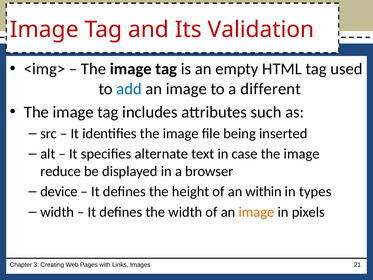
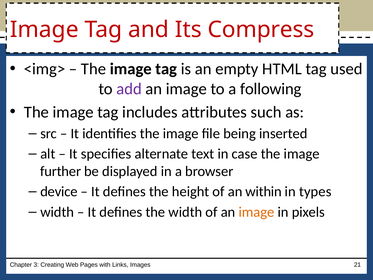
Validation: Validation -> Compress
add colour: blue -> purple
different: different -> following
reduce: reduce -> further
